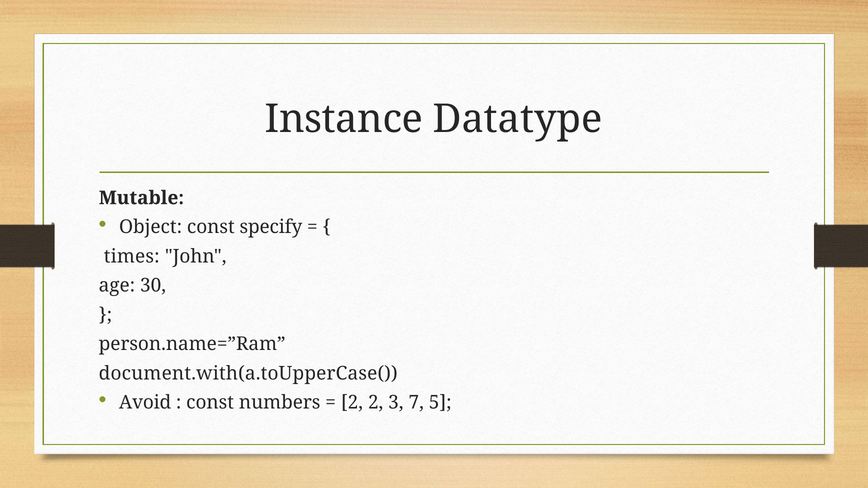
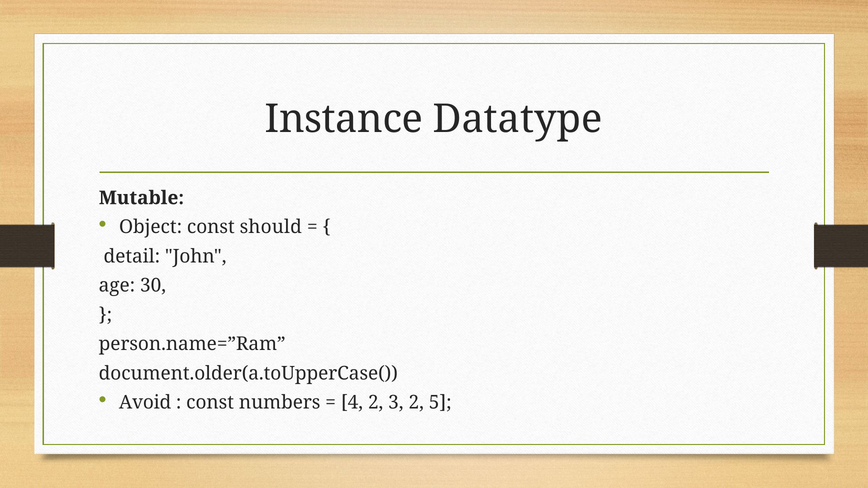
specify: specify -> should
times: times -> detail
document.with(a.toUpperCase(: document.with(a.toUpperCase( -> document.older(a.toUpperCase(
2 at (352, 403): 2 -> 4
3 7: 7 -> 2
